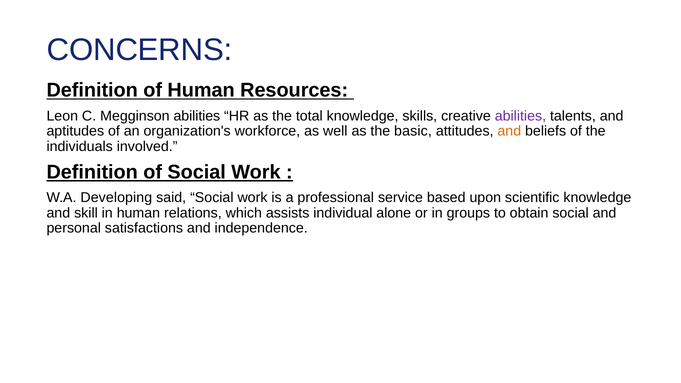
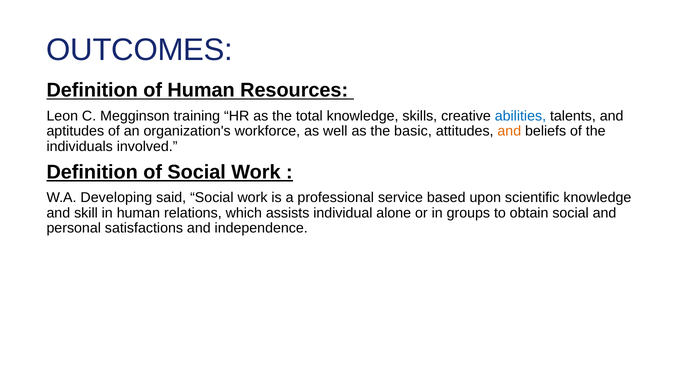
CONCERNS: CONCERNS -> OUTCOMES
Megginson abilities: abilities -> training
abilities at (520, 116) colour: purple -> blue
